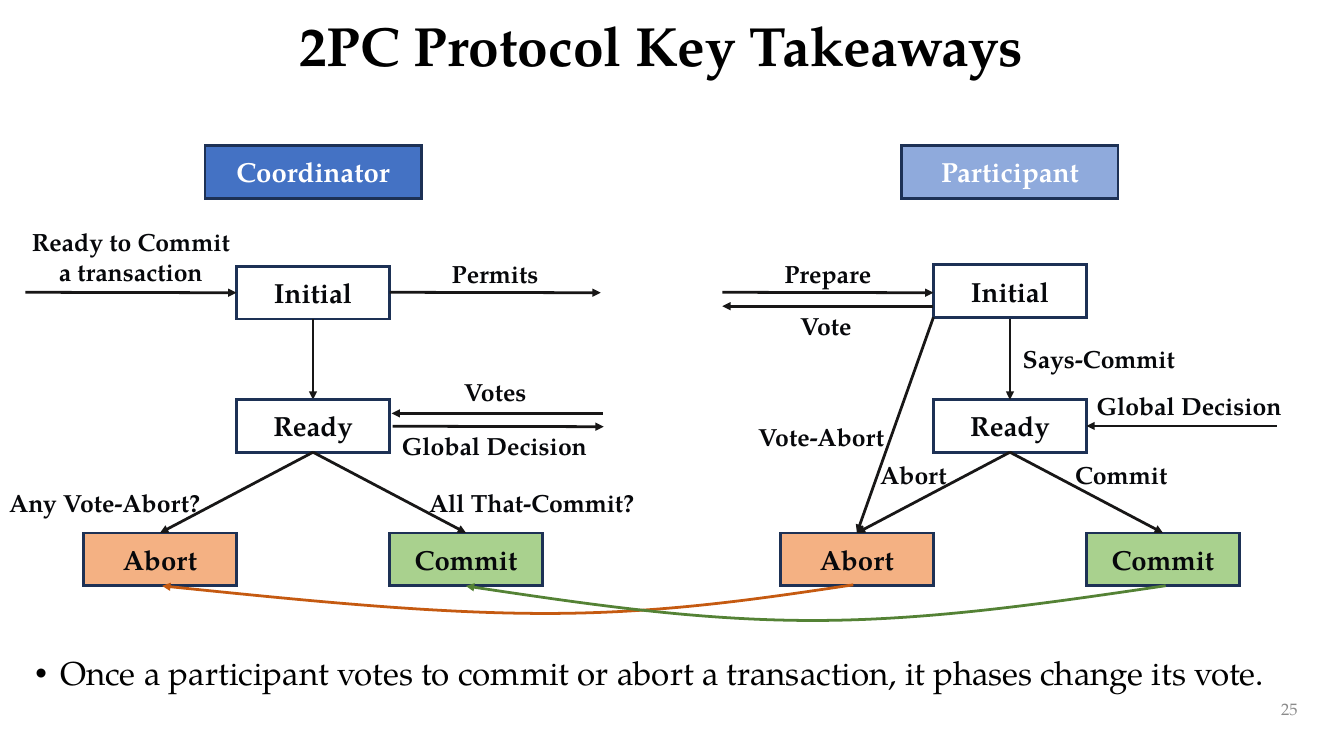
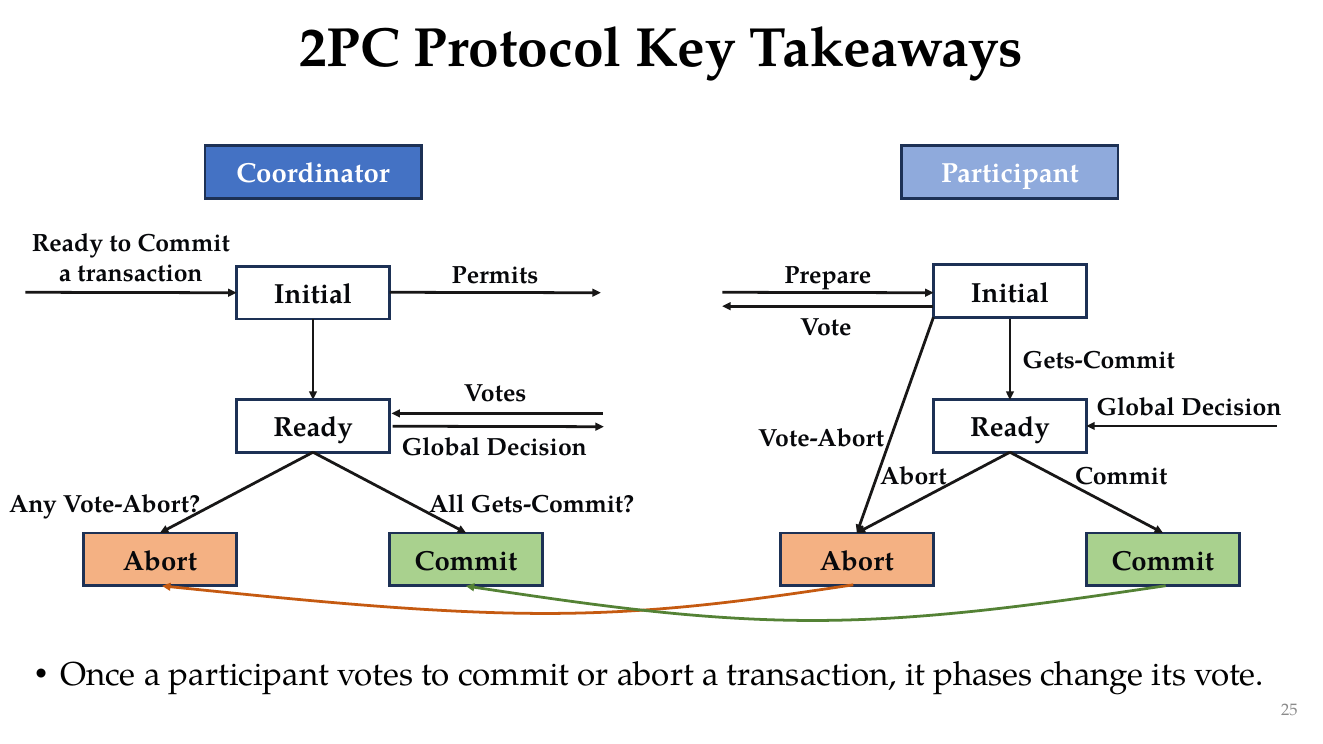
Says-Commit at (1099, 361): Says-Commit -> Gets-Commit
All That-Commit: That-Commit -> Gets-Commit
